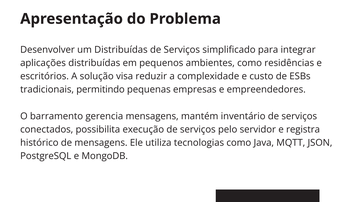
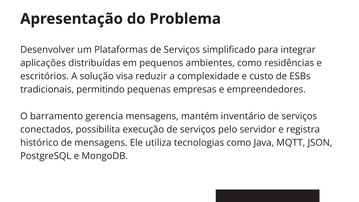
um Distribuídas: Distribuídas -> Plataformas
